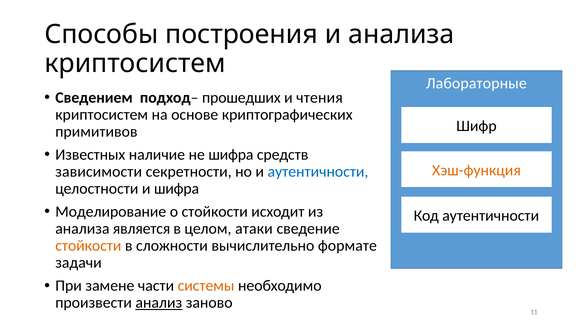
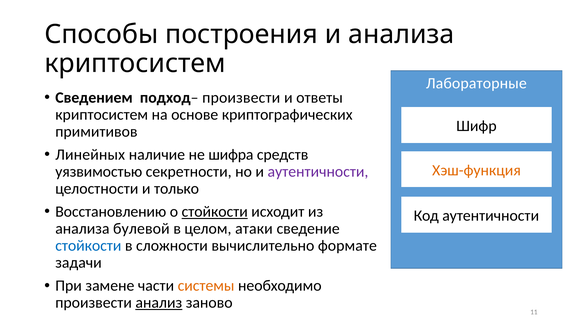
подход– прошедших: прошедших -> произвести
чтения: чтения -> ответы
Известных: Известных -> Линейных
зависимости: зависимости -> уязвимостью
аутентичности at (318, 172) colour: blue -> purple
и шифра: шифра -> только
Моделирование: Моделирование -> Восстановлению
стойкости at (215, 212) underline: none -> present
является: является -> булевой
стойкости at (88, 246) colour: orange -> blue
